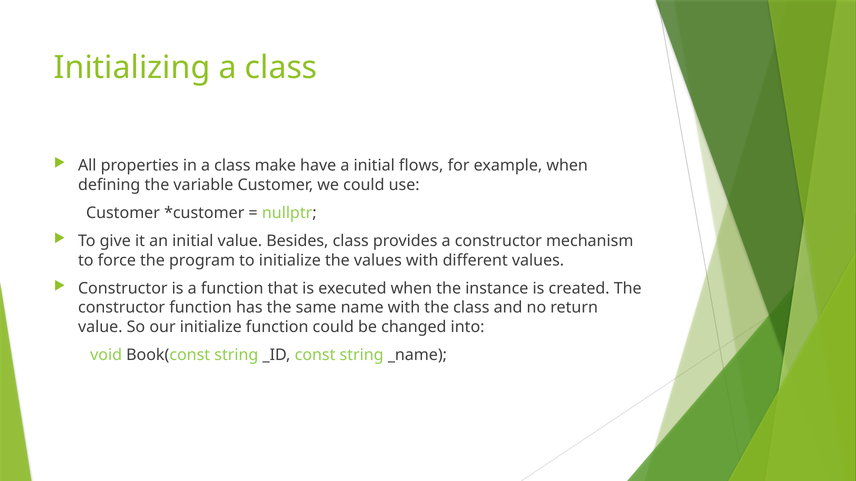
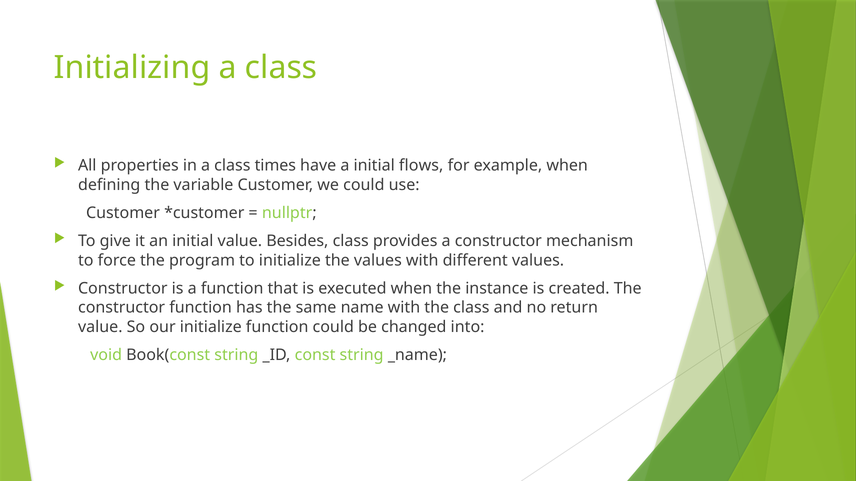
make: make -> times
